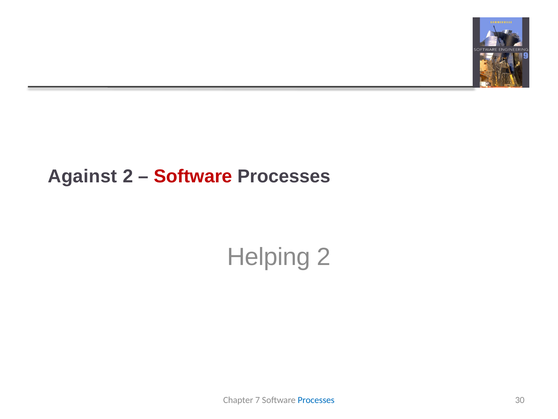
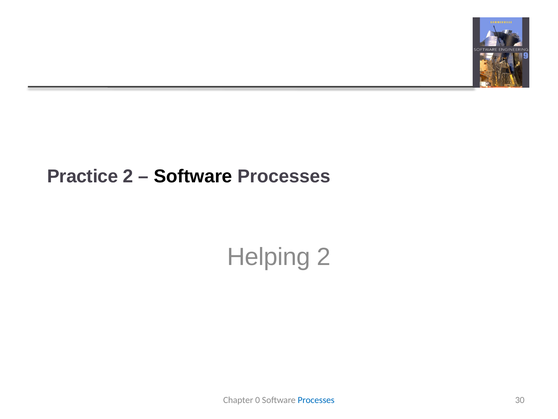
Against: Against -> Practice
Software at (193, 176) colour: red -> black
7: 7 -> 0
